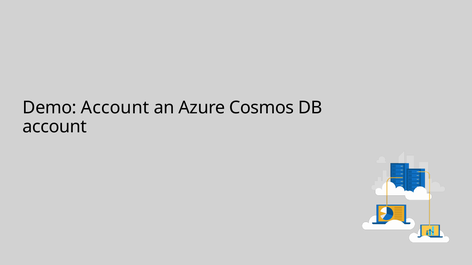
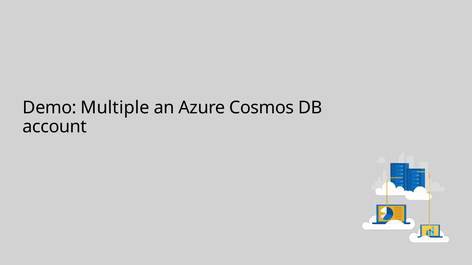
Demo Account: Account -> Multiple
